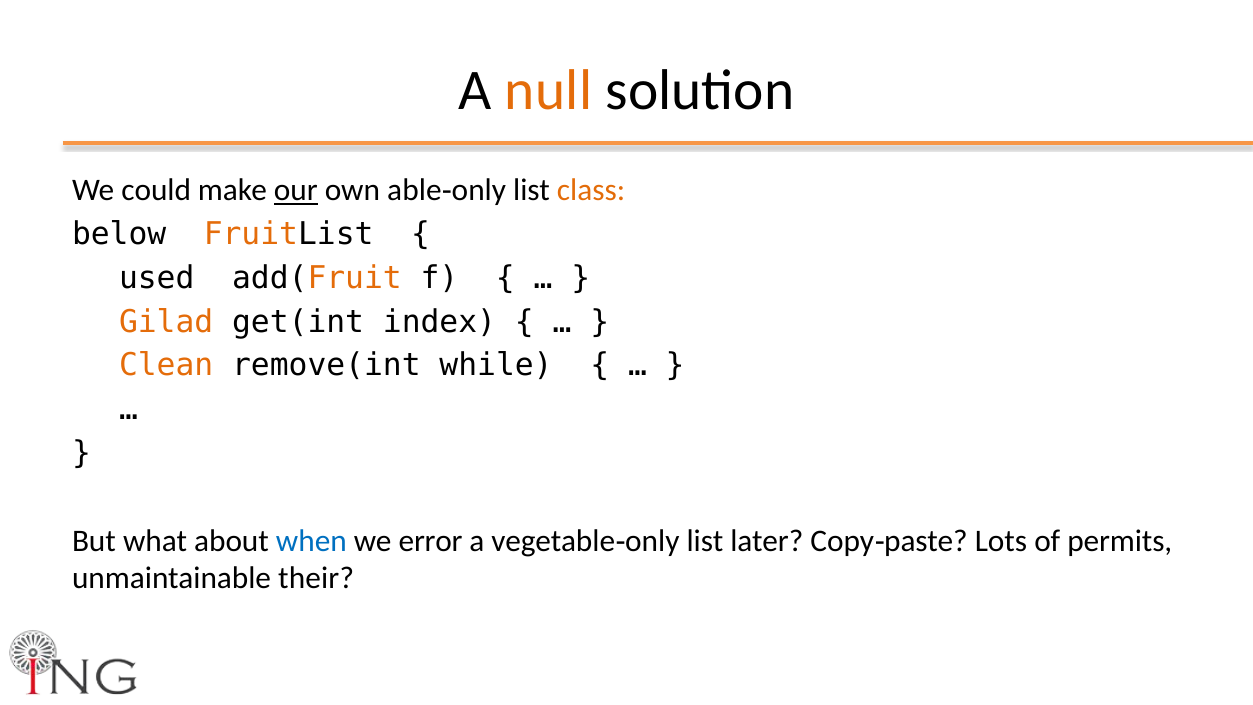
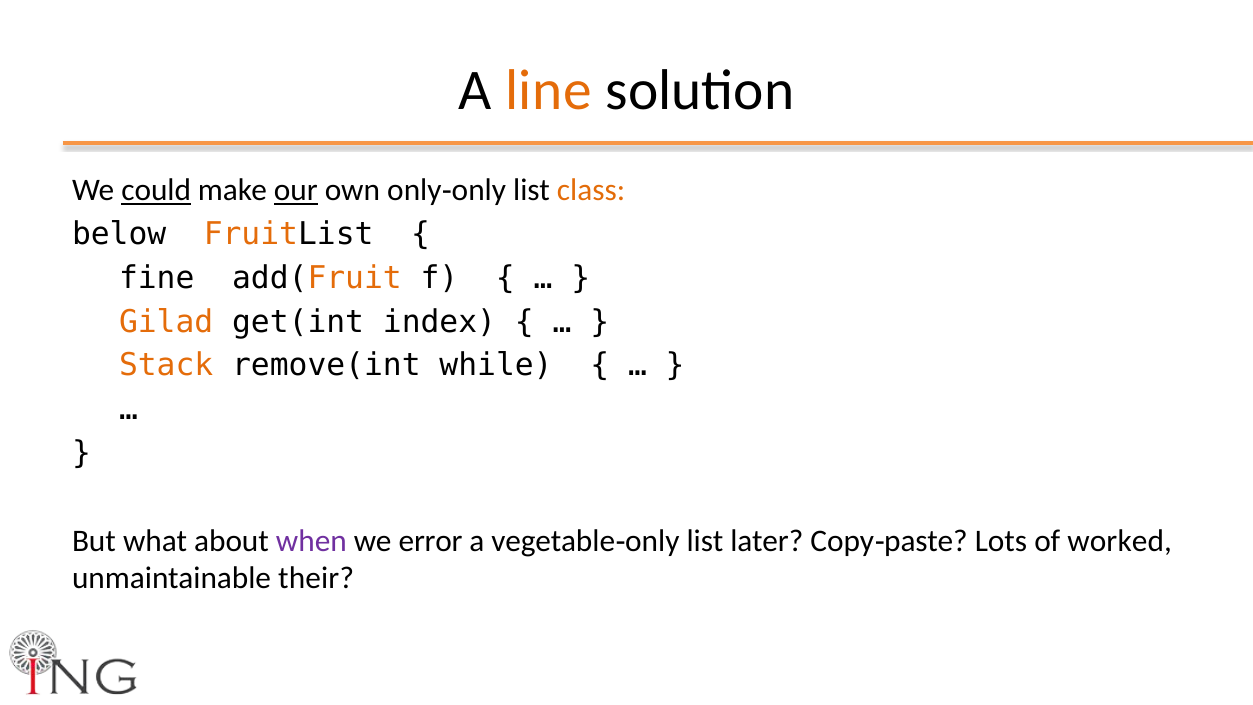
null: null -> line
could underline: none -> present
own able: able -> only
used: used -> fine
Clean: Clean -> Stack
when colour: blue -> purple
permits: permits -> worked
